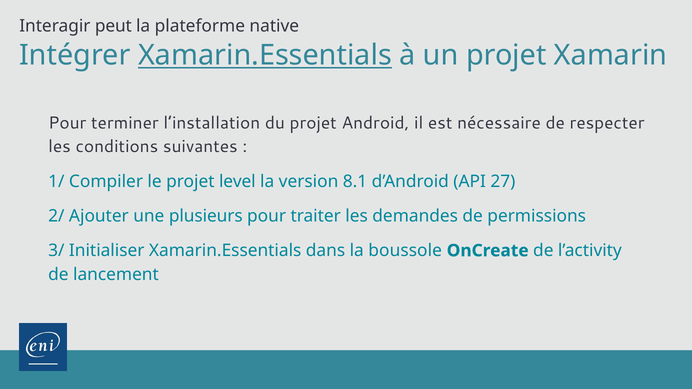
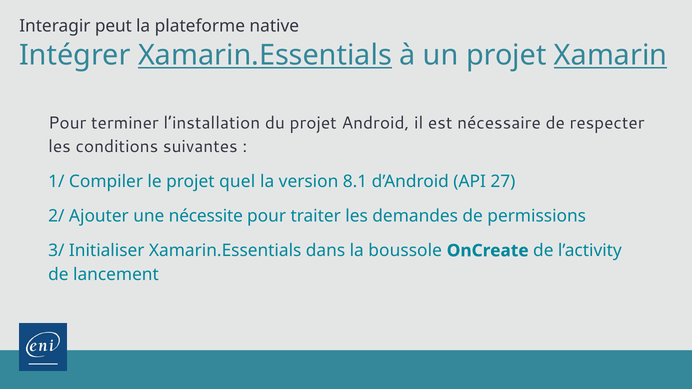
Xamarin underline: none -> present
level: level -> quel
plusieurs: plusieurs -> nécessite
